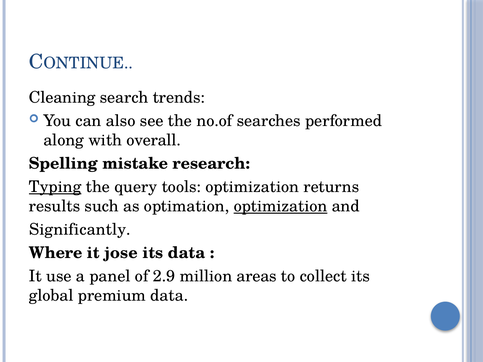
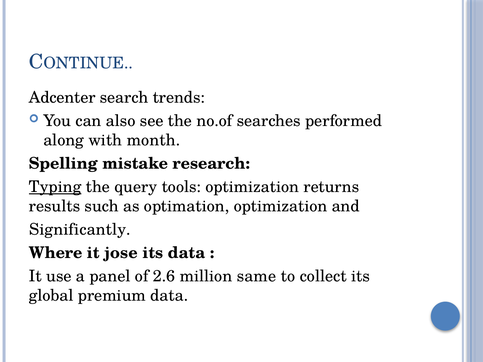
Cleaning: Cleaning -> Adcenter
overall: overall -> month
optimization at (280, 206) underline: present -> none
2.9: 2.9 -> 2.6
areas: areas -> same
